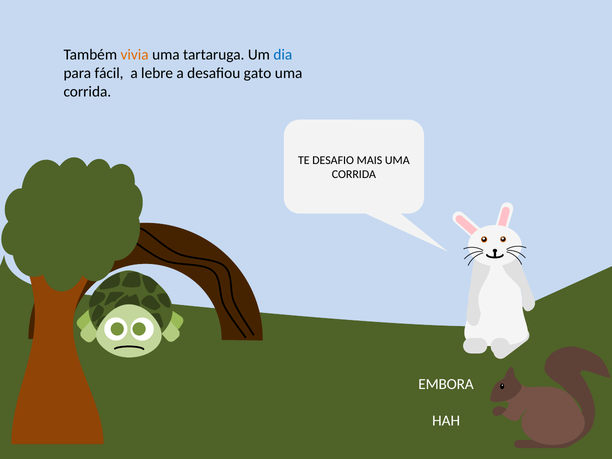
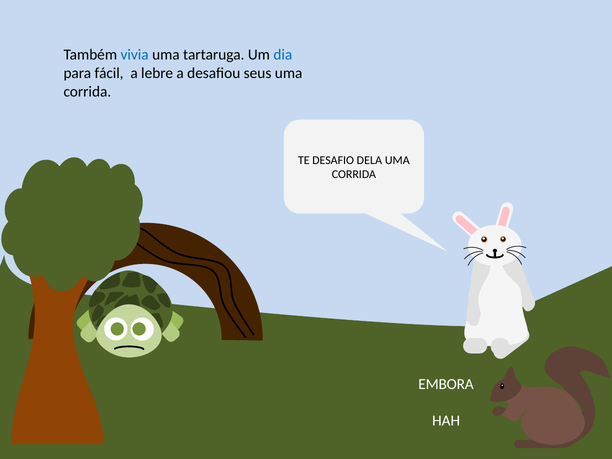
vivia colour: orange -> blue
gato: gato -> seus
MAIS: MAIS -> DELA
